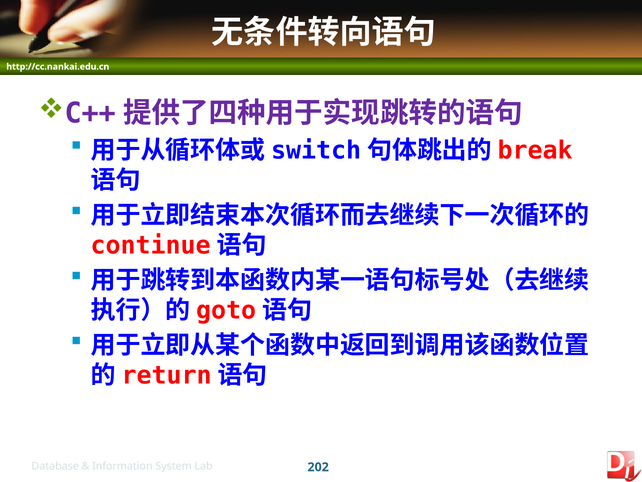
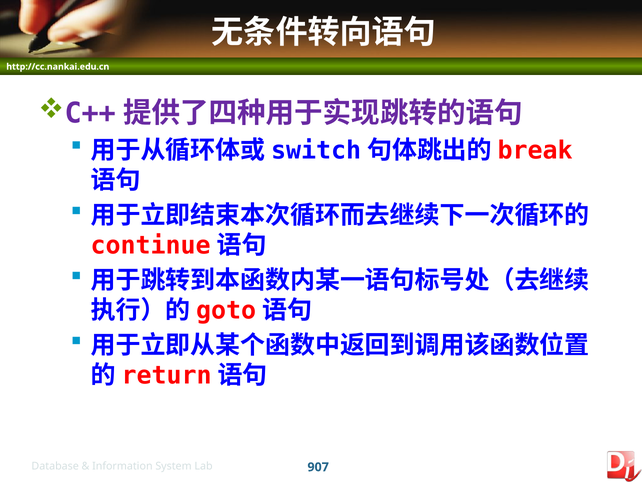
202: 202 -> 907
